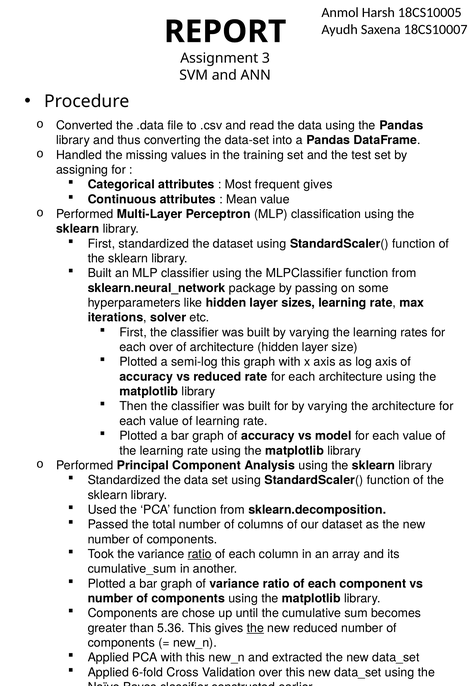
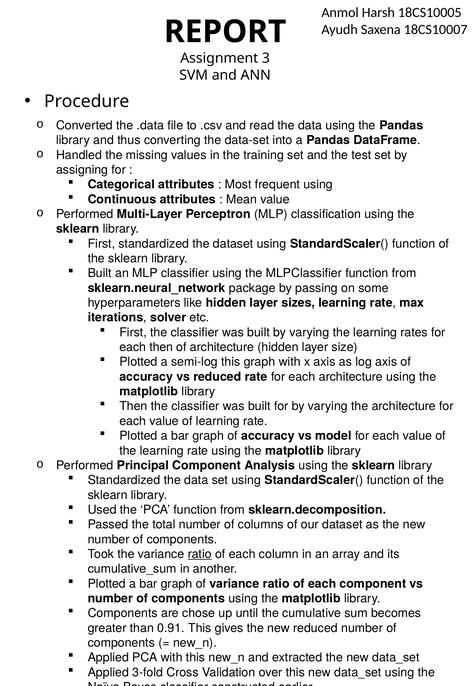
frequent gives: gives -> using
each over: over -> then
5.36: 5.36 -> 0.91
the at (255, 628) underline: present -> none
6-fold: 6-fold -> 3-fold
